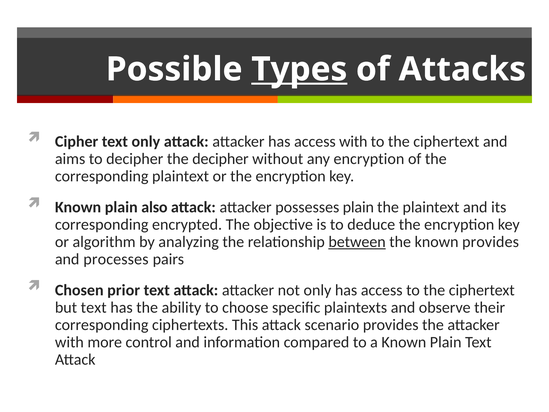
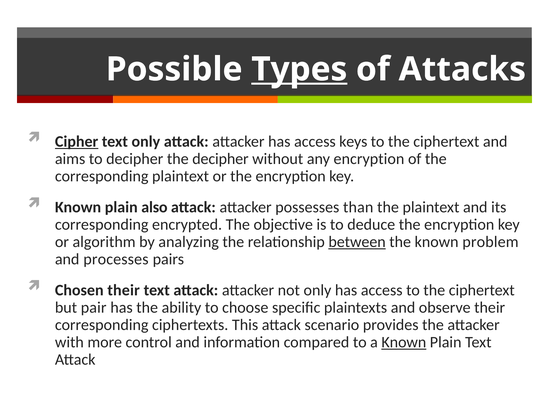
Cipher underline: none -> present
access with: with -> keys
possesses plain: plain -> than
known provides: provides -> problem
Chosen prior: prior -> their
but text: text -> pair
Known at (404, 342) underline: none -> present
